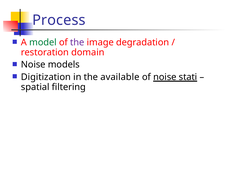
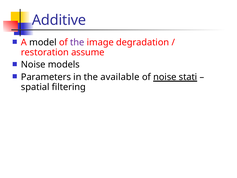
Process: Process -> Additive
model colour: green -> black
domain: domain -> assume
Digitization: Digitization -> Parameters
